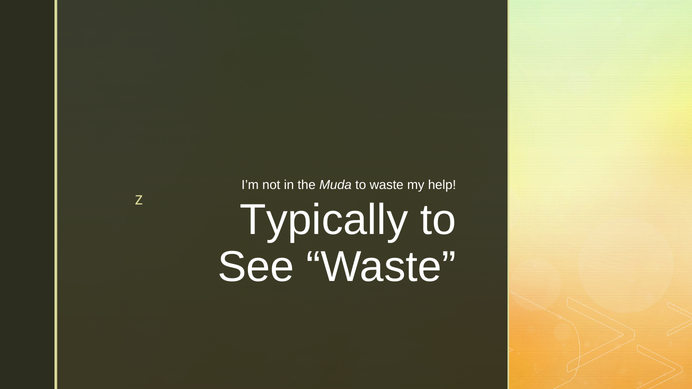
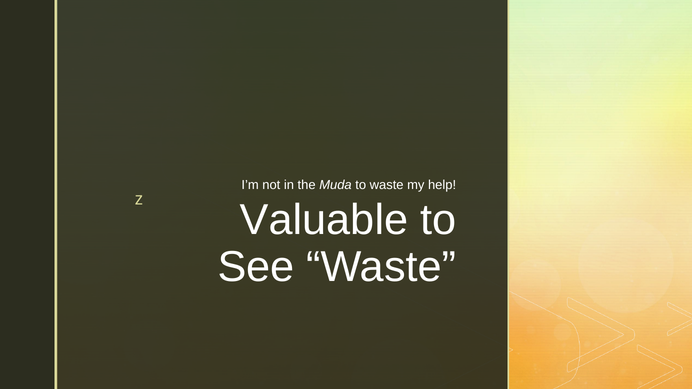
Typically: Typically -> Valuable
